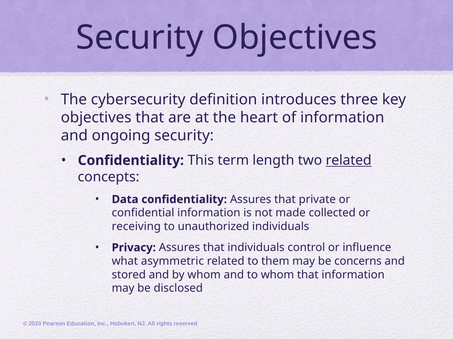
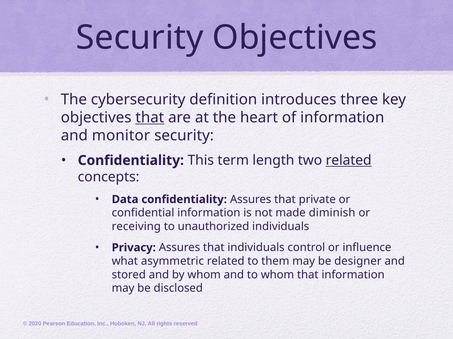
that at (150, 118) underline: none -> present
ongoing: ongoing -> monitor
collected: collected -> diminish
concerns: concerns -> designer
